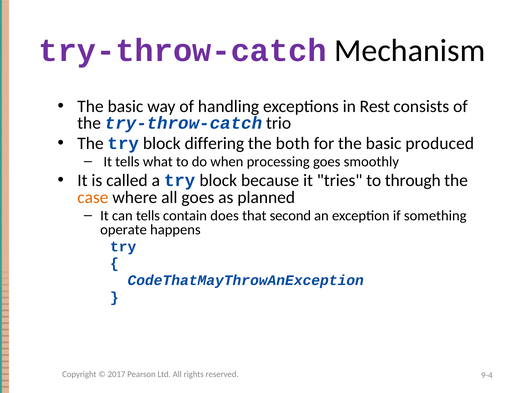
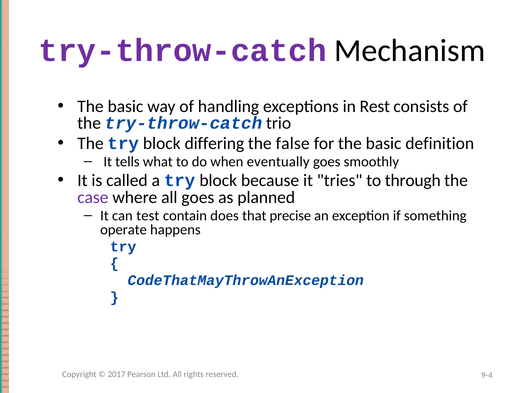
both: both -> false
produced: produced -> definition
processing: processing -> eventually
case colour: orange -> purple
can tells: tells -> test
second: second -> precise
